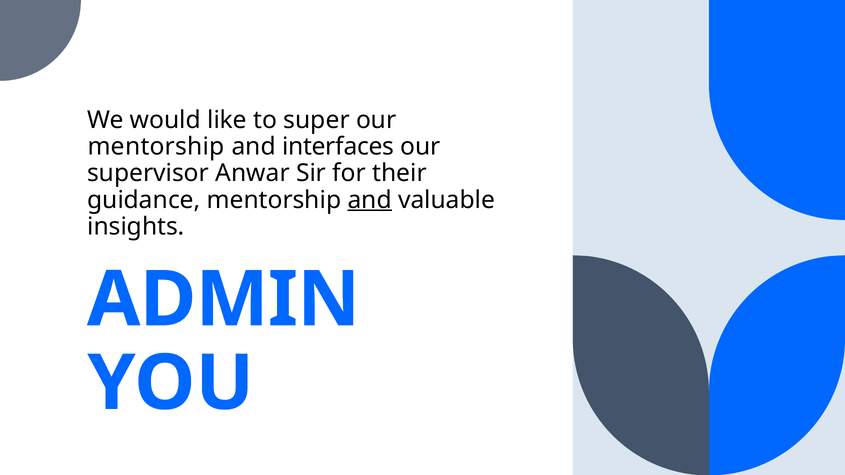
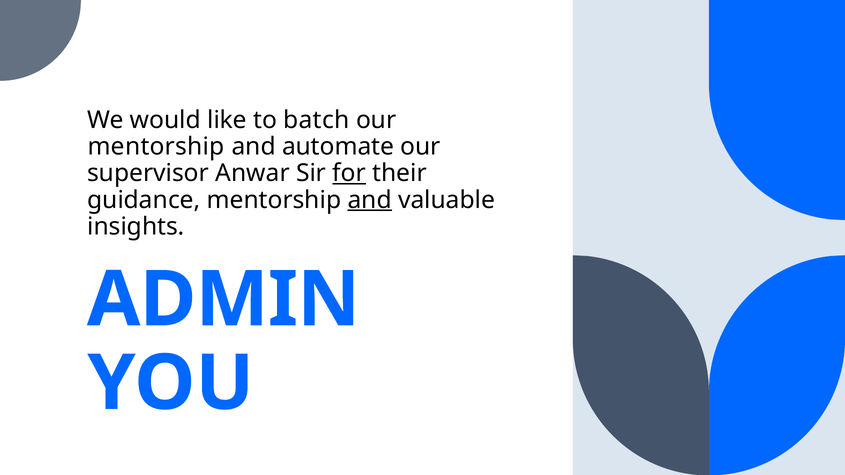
super: super -> batch
interfaces: interfaces -> automate
for underline: none -> present
